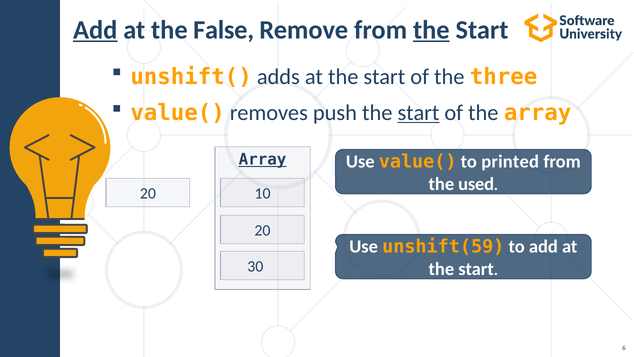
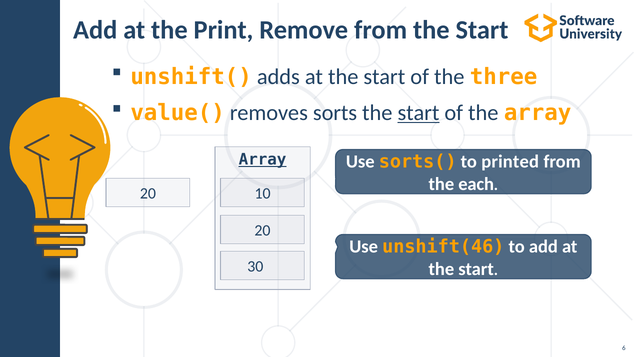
Add at (95, 30) underline: present -> none
False: False -> Print
the at (431, 30) underline: present -> none
push: push -> sorts
Use value(: value( -> sorts(
used: used -> each
unshift(59: unshift(59 -> unshift(46
